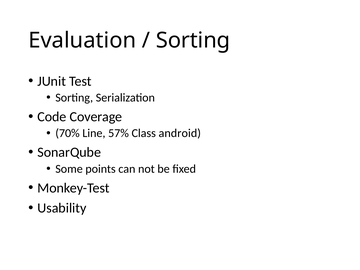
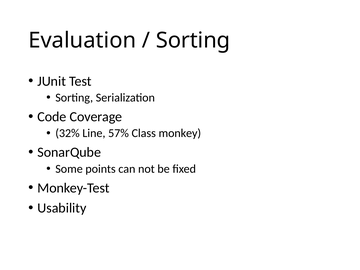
70%: 70% -> 32%
android: android -> monkey
